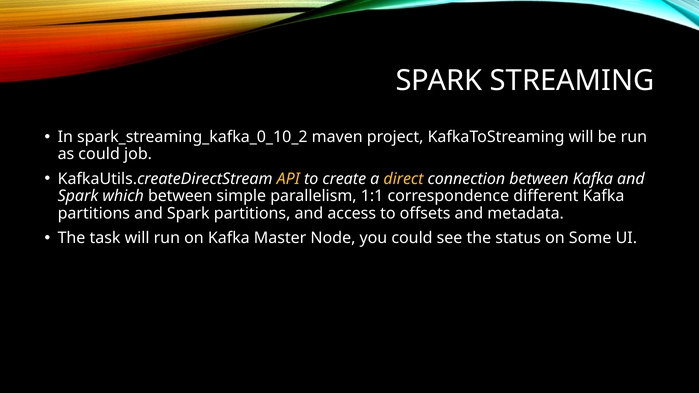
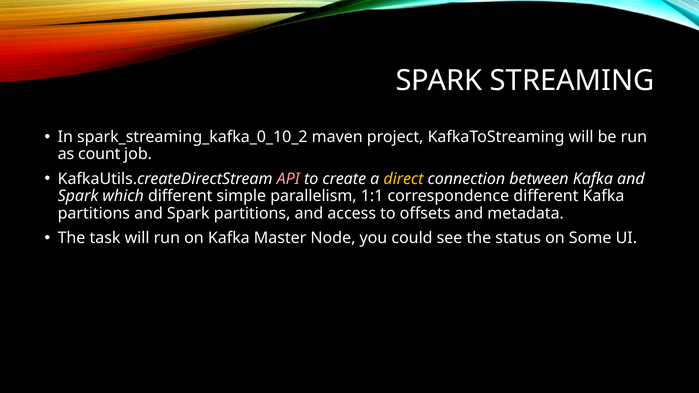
as could: could -> count
API colour: yellow -> pink
which between: between -> different
